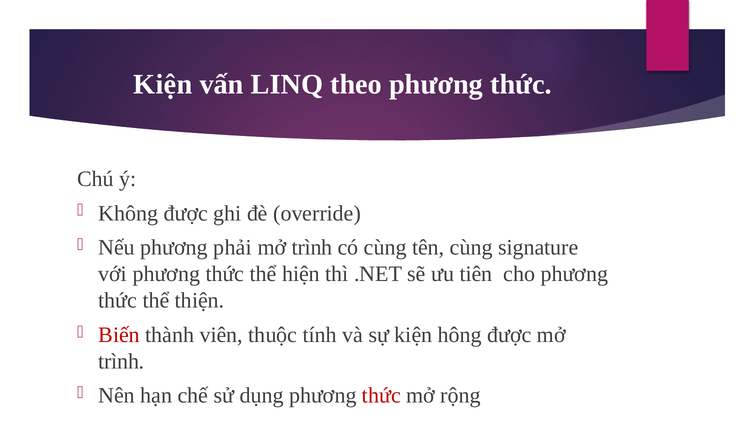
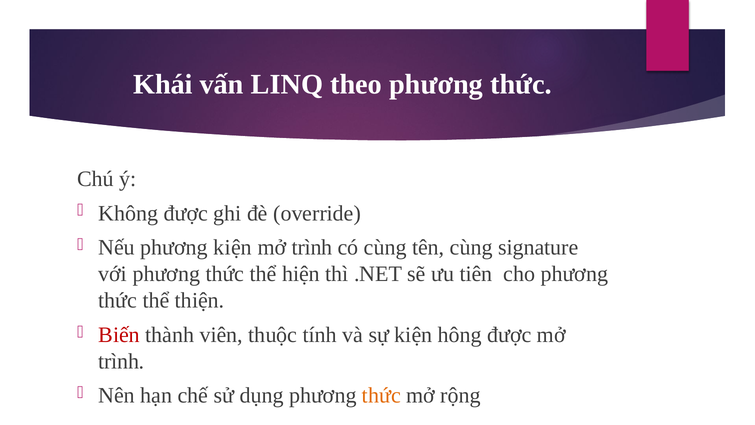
Kiện at (163, 84): Kiện -> Khái
phương phải: phải -> kiện
thức at (381, 395) colour: red -> orange
